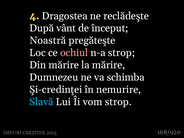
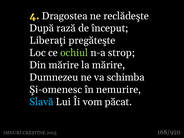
vânt: vânt -> rază
Noastră: Noastră -> Liberaţi
ochiul colour: pink -> light green
Şi-credinţei: Şi-credinţei -> Şi-omenesc
vom strop: strop -> păcat
